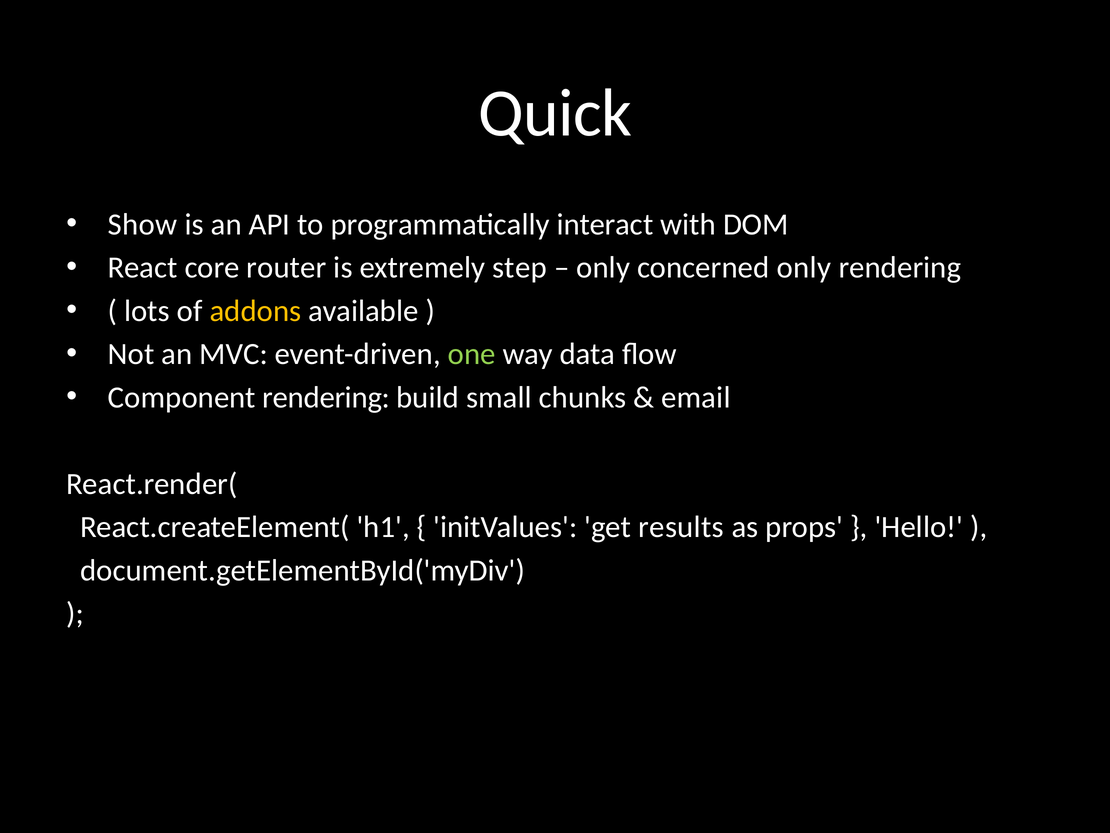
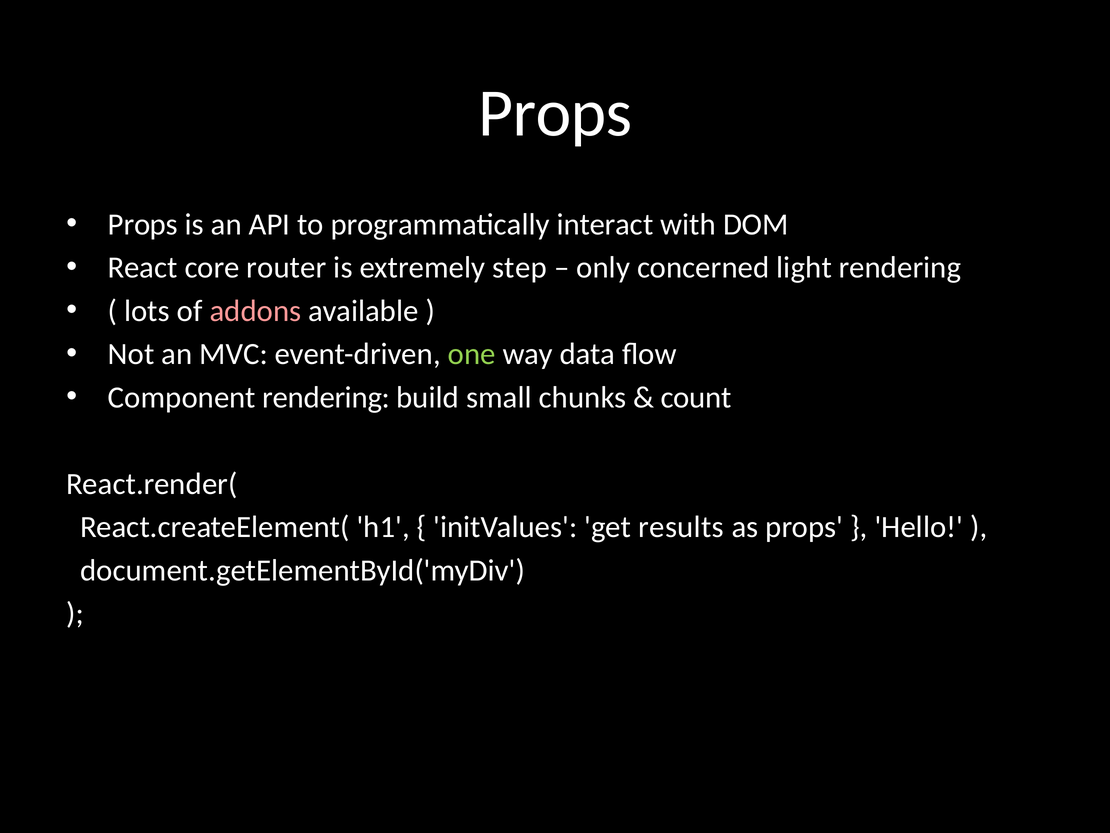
Quick at (555, 113): Quick -> Props
Show at (143, 224): Show -> Props
concerned only: only -> light
addons colour: yellow -> pink
email: email -> count
